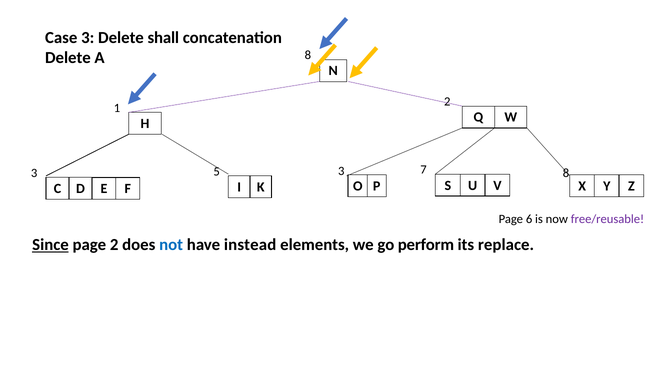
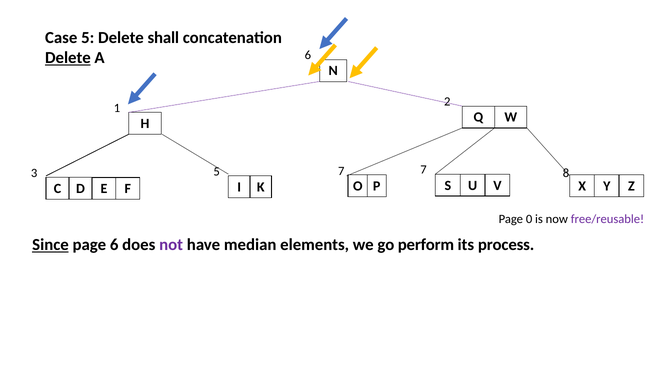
Case 3: 3 -> 5
Delete at (68, 58) underline: none -> present
A 8: 8 -> 6
5 3: 3 -> 7
6: 6 -> 0
page 2: 2 -> 6
not colour: blue -> purple
instead: instead -> median
replace: replace -> process
